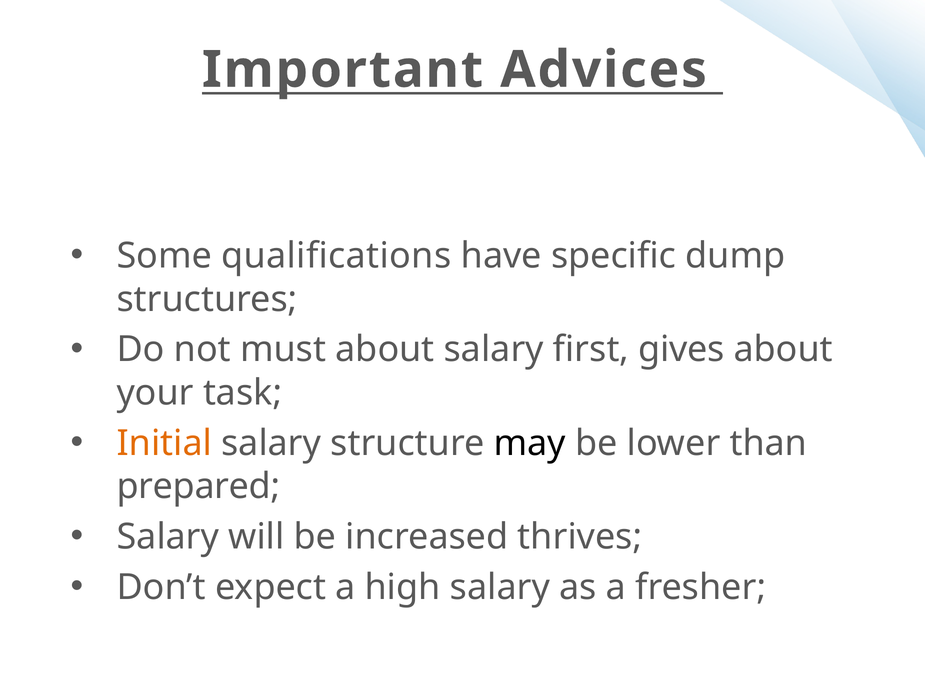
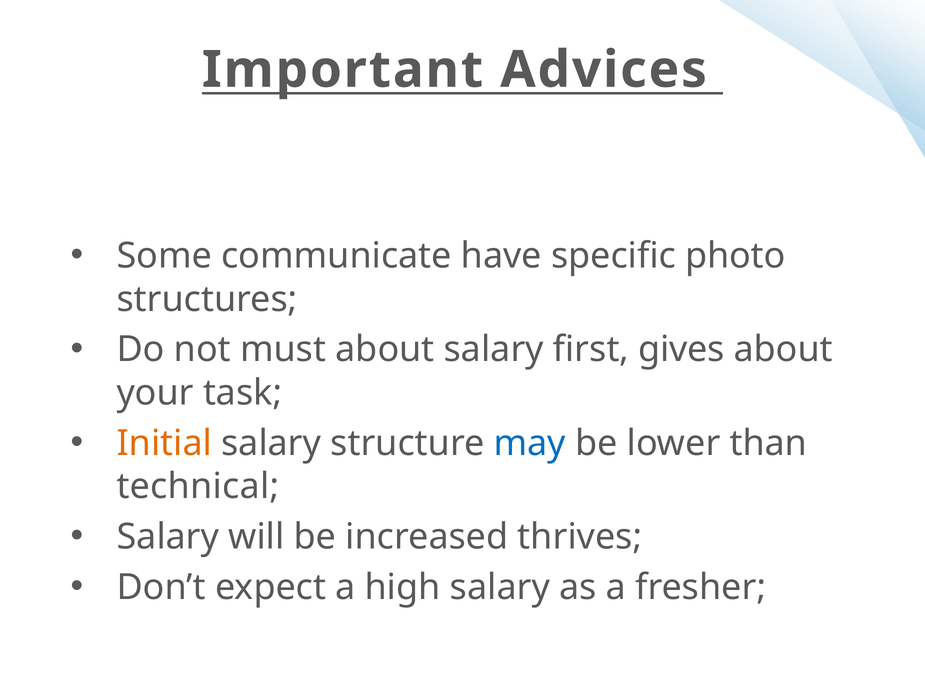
qualifications: qualifications -> communicate
dump: dump -> photo
may colour: black -> blue
prepared: prepared -> technical
